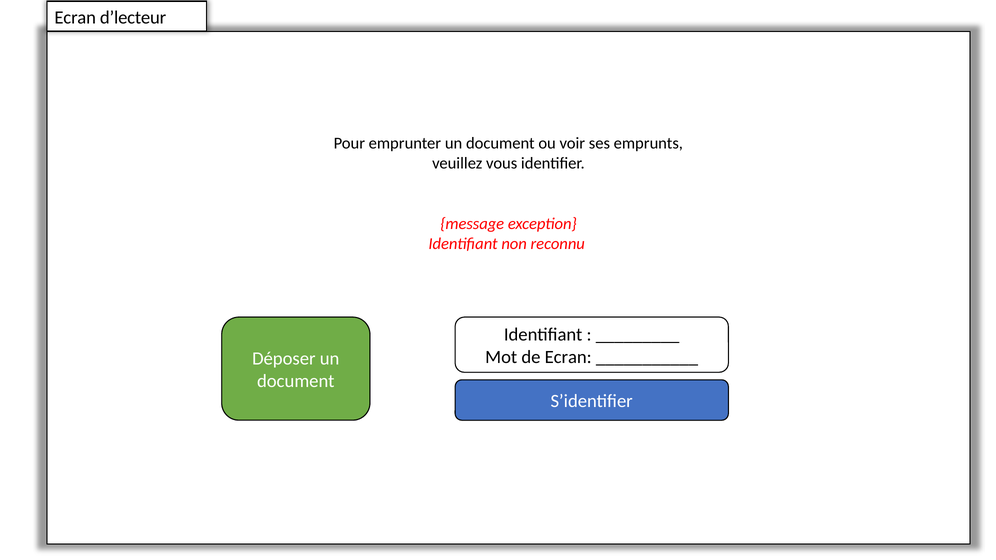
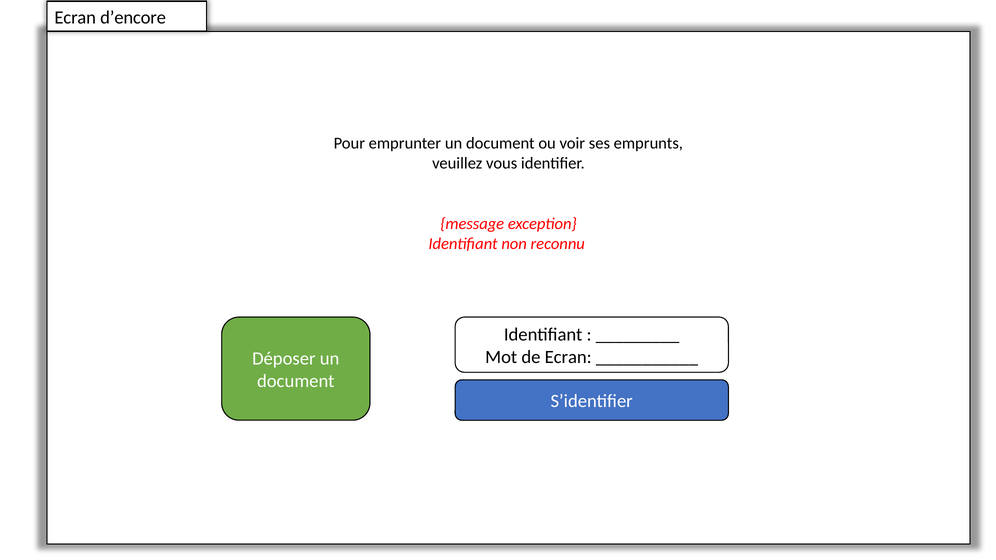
d’lecteur: d’lecteur -> d’encore
